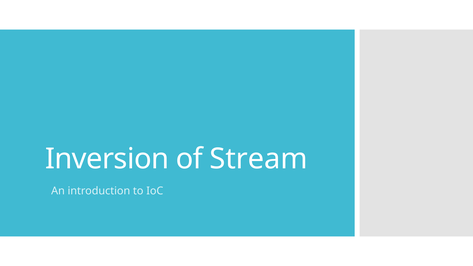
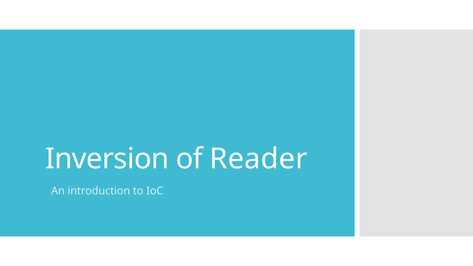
Stream: Stream -> Reader
